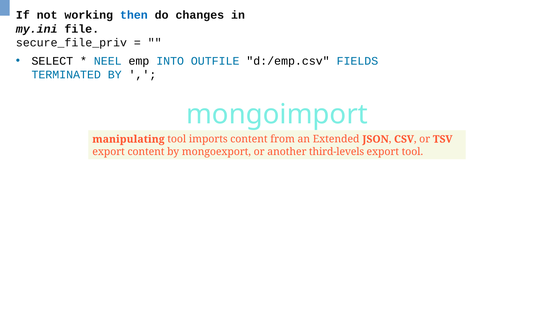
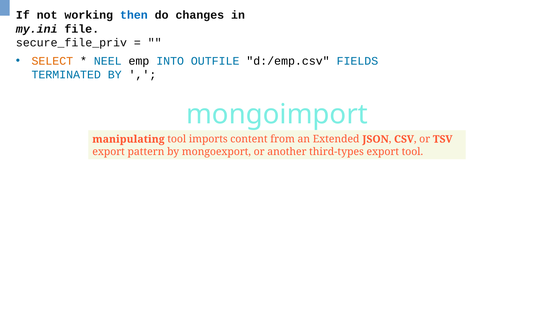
SELECT colour: black -> orange
export content: content -> pattern
third-levels: third-levels -> third-types
